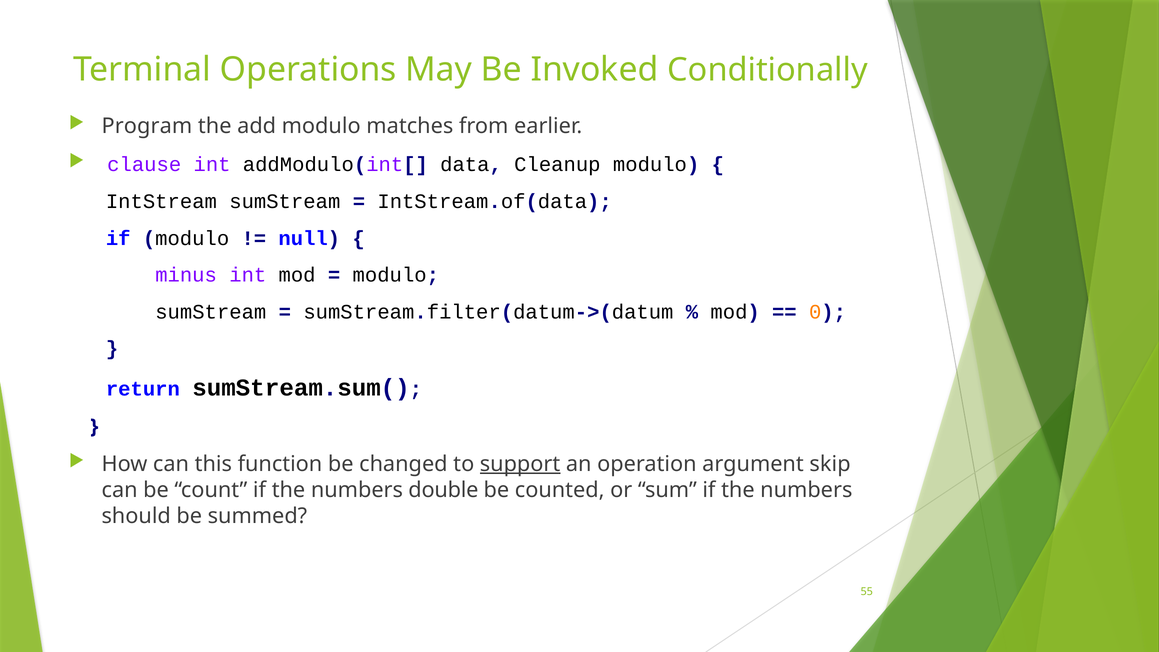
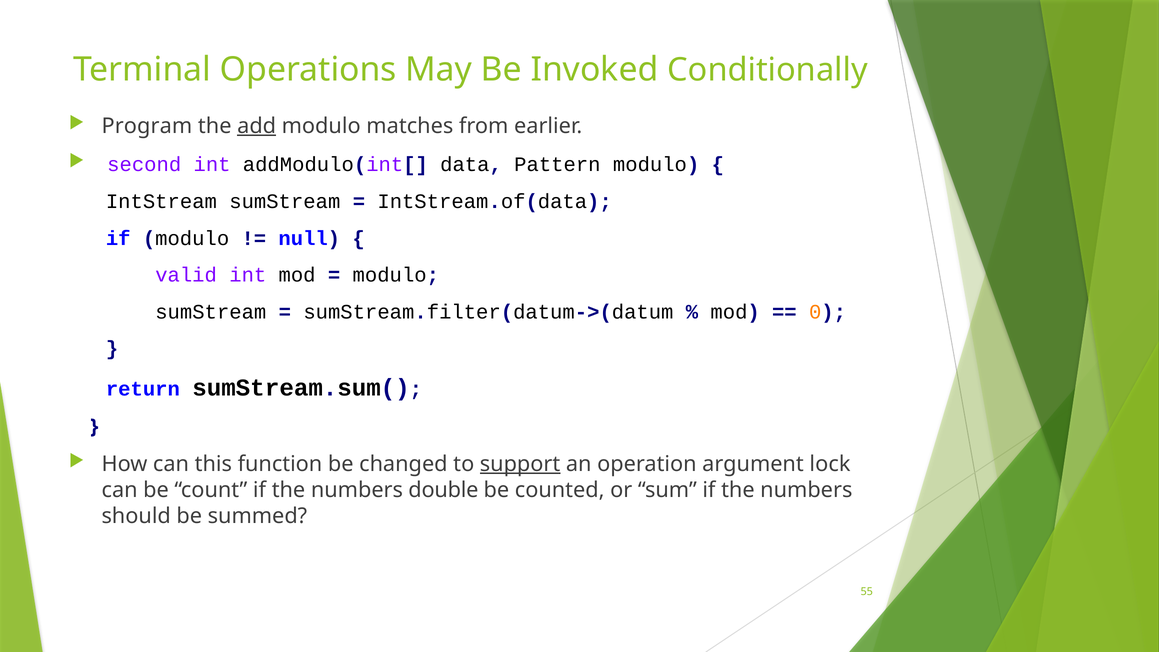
add underline: none -> present
clause: clause -> second
Cleanup: Cleanup -> Pattern
minus: minus -> valid
skip: skip -> lock
